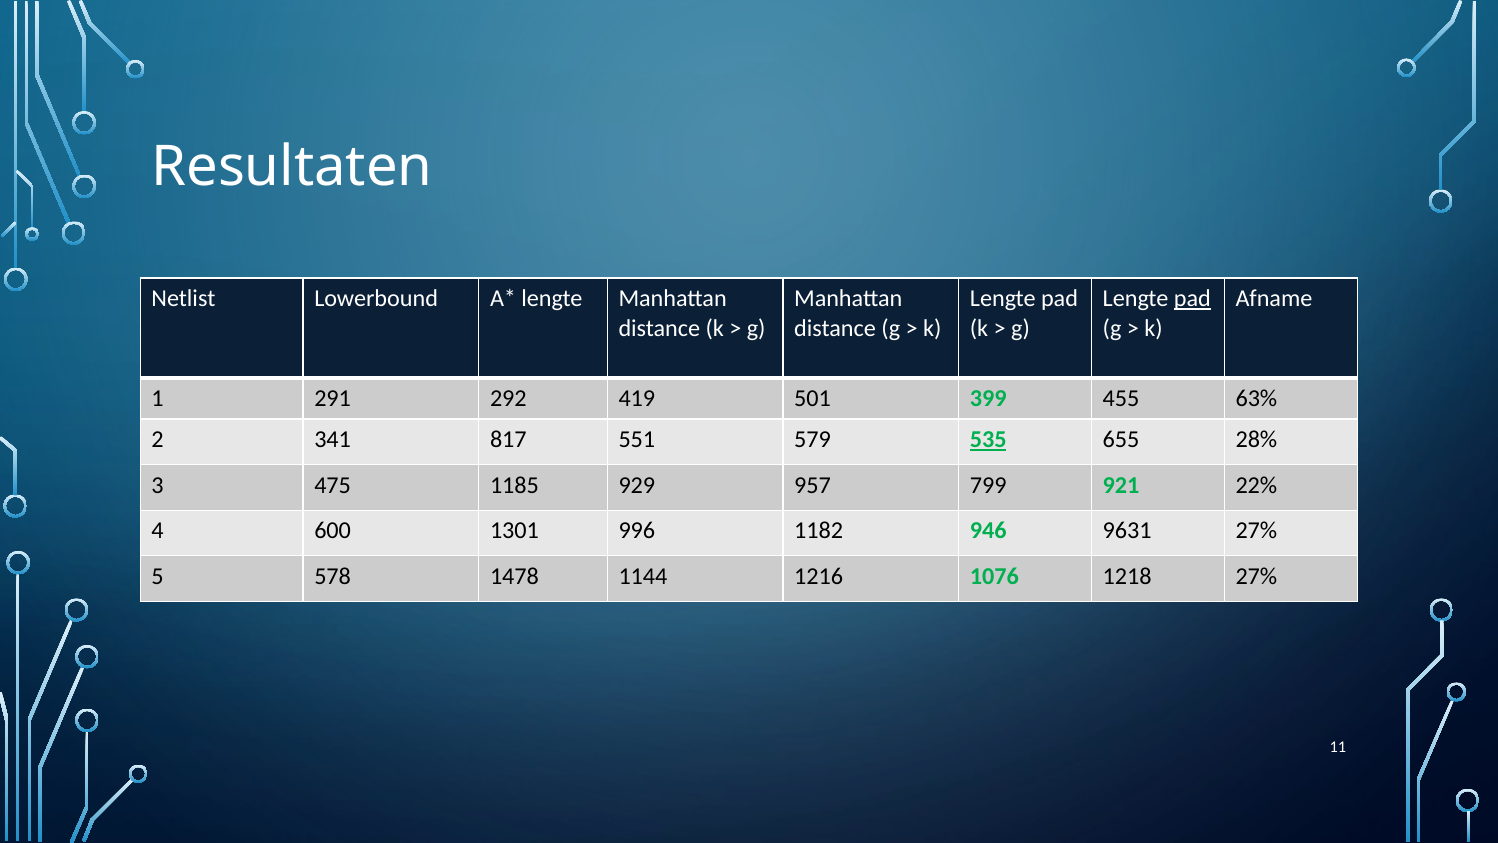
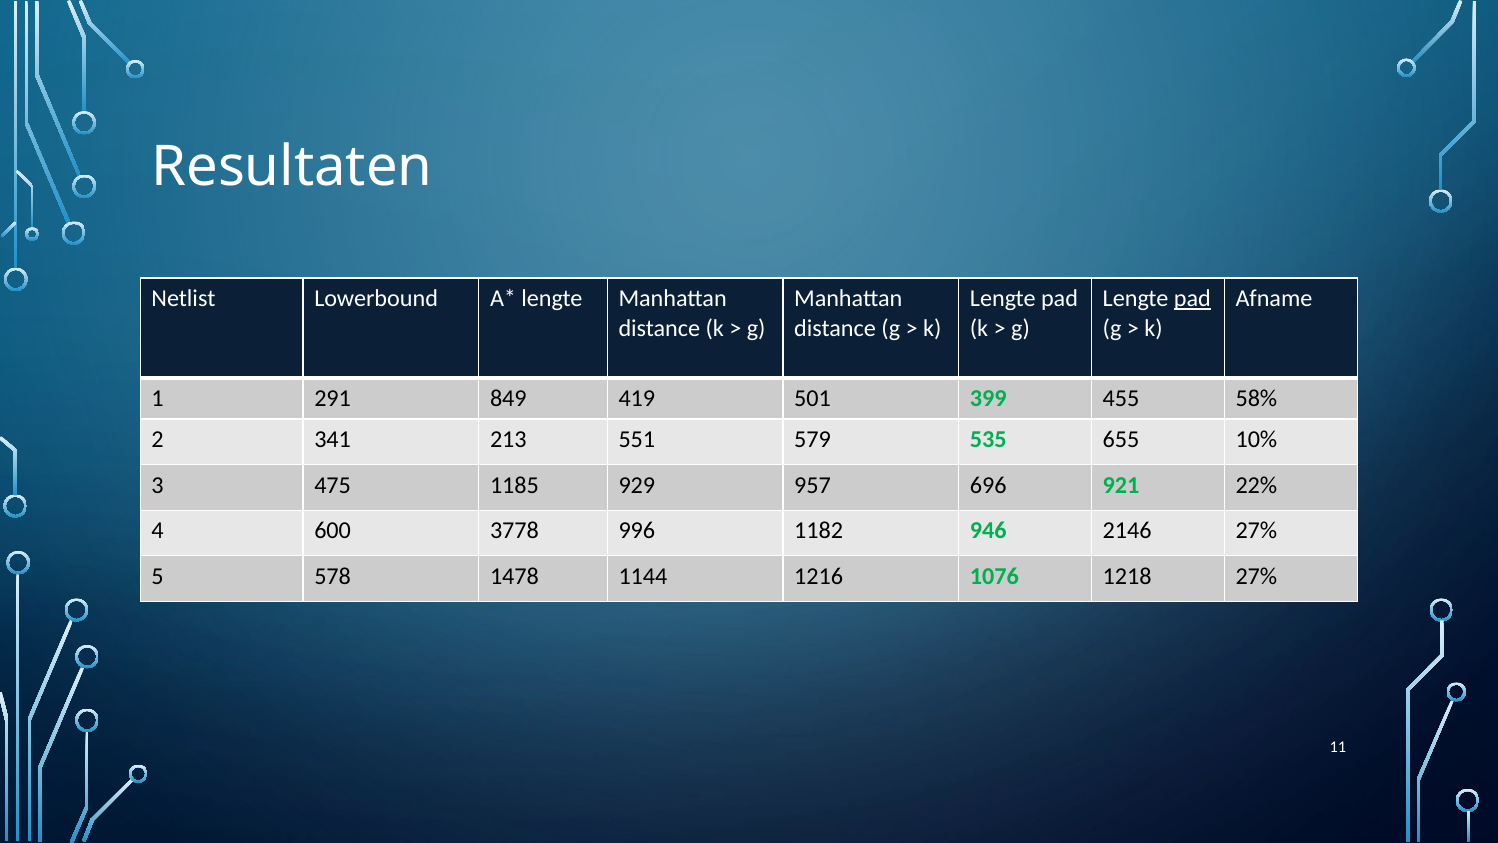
292: 292 -> 849
63%: 63% -> 58%
817: 817 -> 213
535 underline: present -> none
28%: 28% -> 10%
799: 799 -> 696
1301: 1301 -> 3778
9631: 9631 -> 2146
